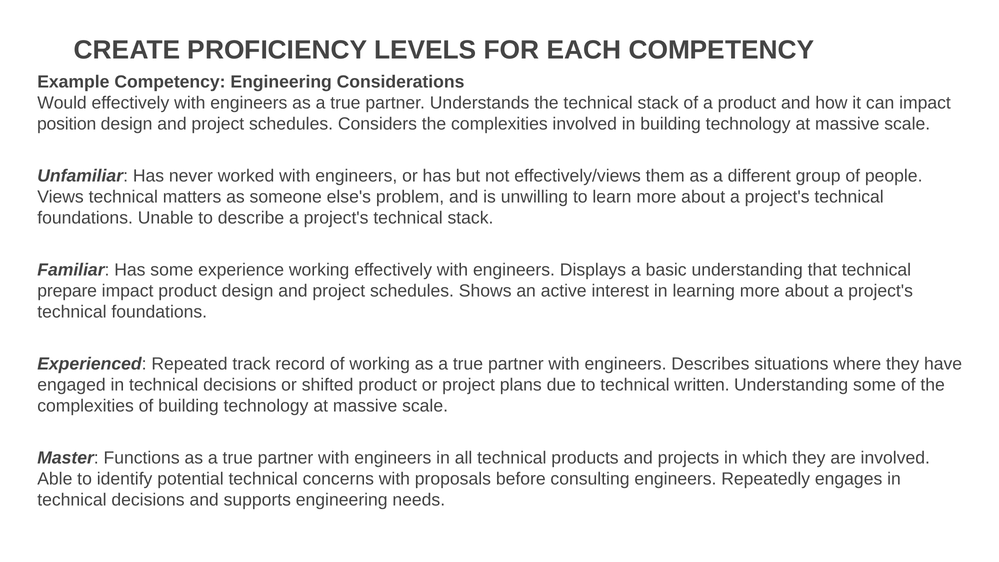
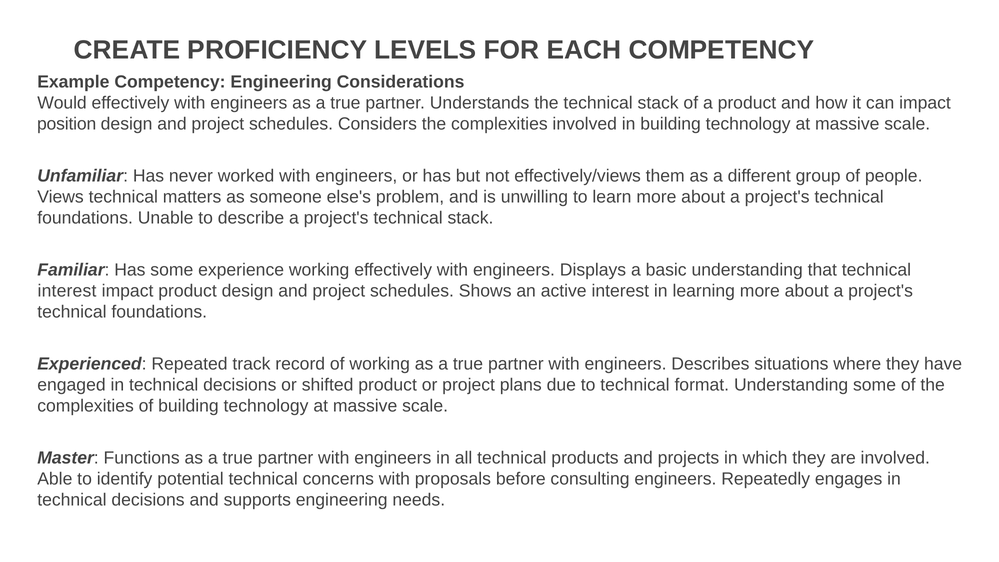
prepare at (67, 291): prepare -> interest
written: written -> format
